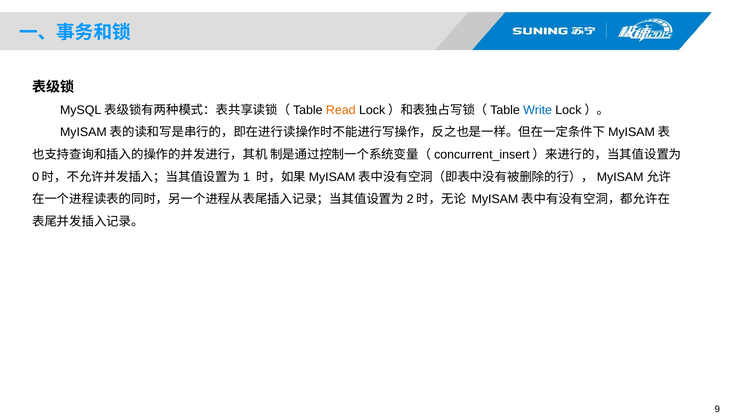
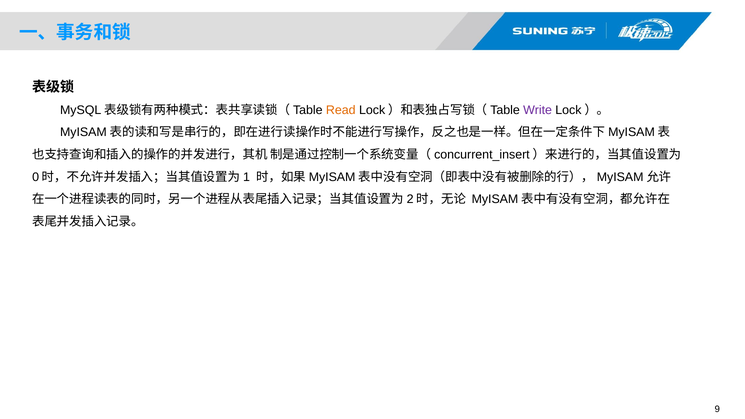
Write colour: blue -> purple
